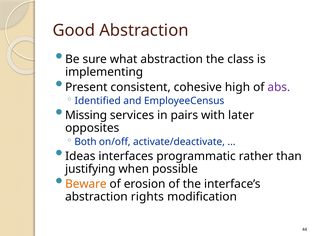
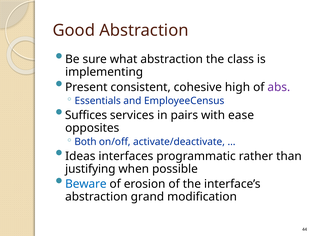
Identified: Identified -> Essentials
Missing: Missing -> Suffices
later: later -> ease
Beware colour: orange -> blue
rights: rights -> grand
